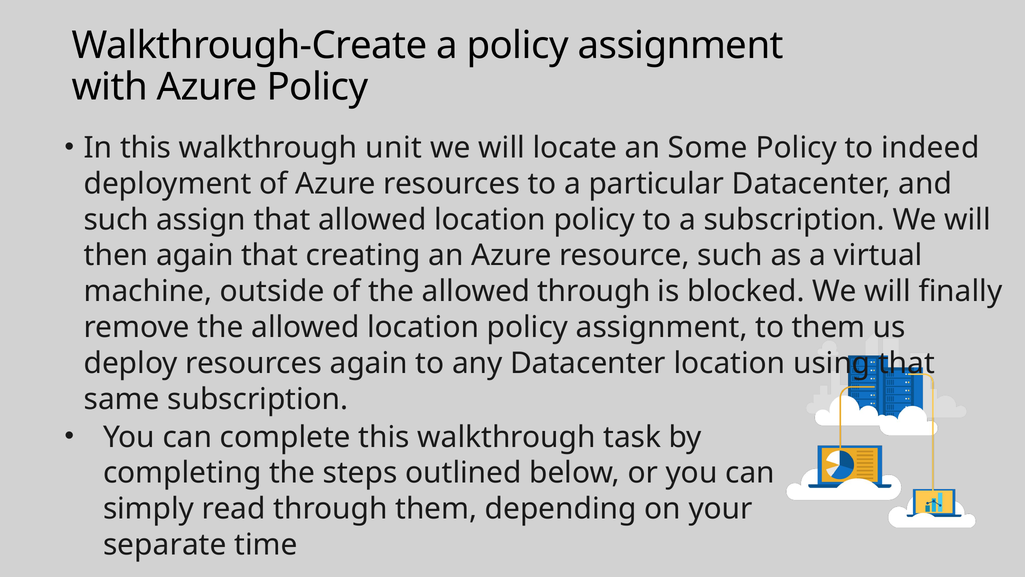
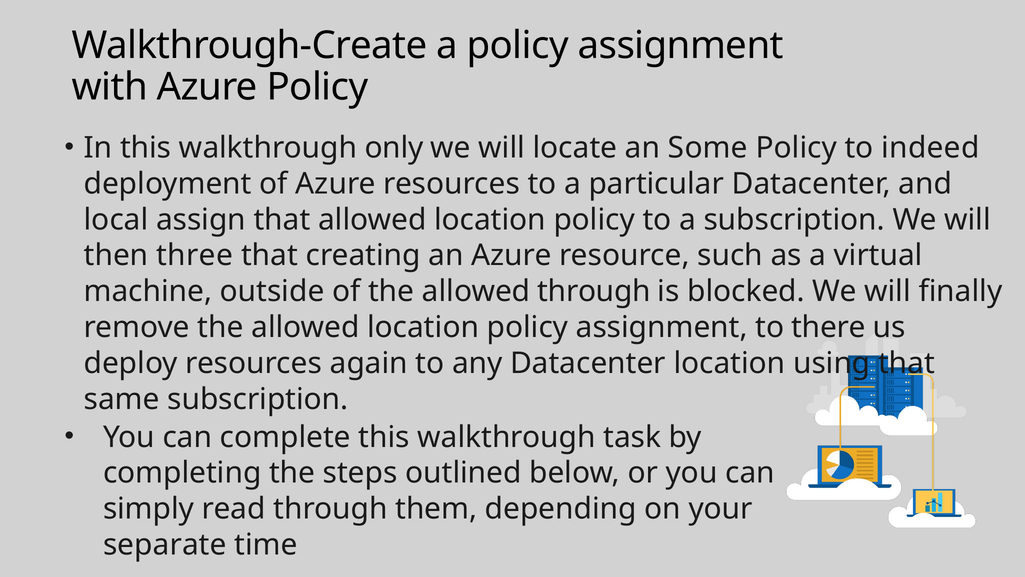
unit: unit -> only
such at (116, 220): such -> local
then again: again -> three
to them: them -> there
